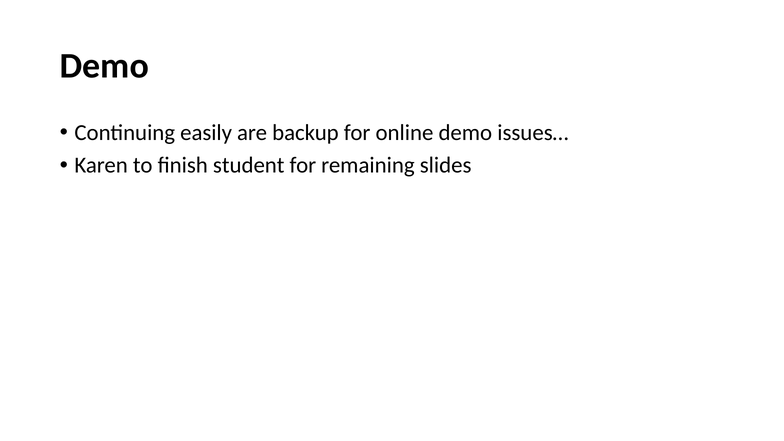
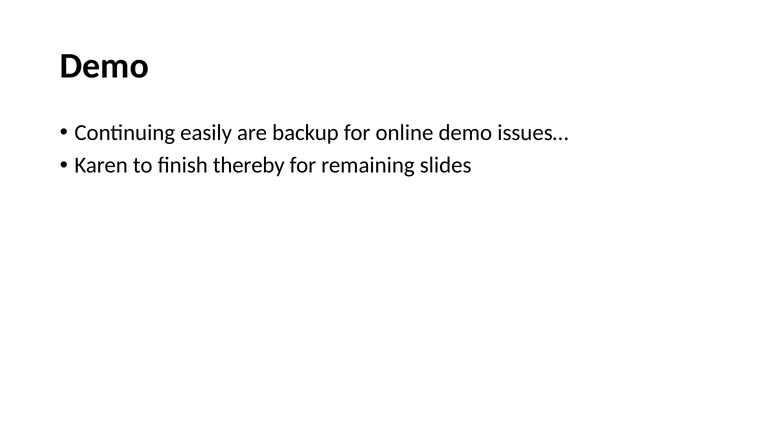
student: student -> thereby
